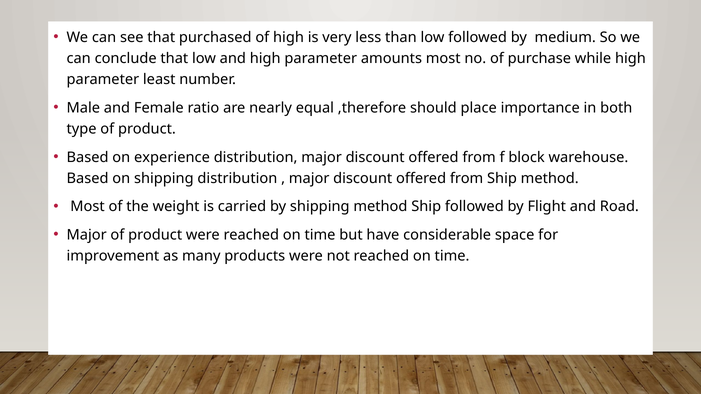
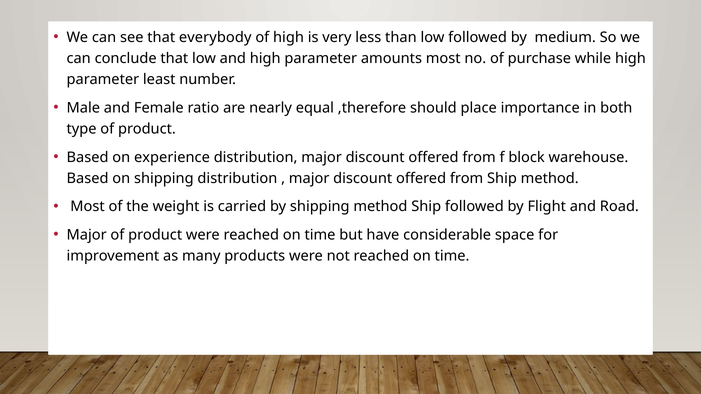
purchased: purchased -> everybody
